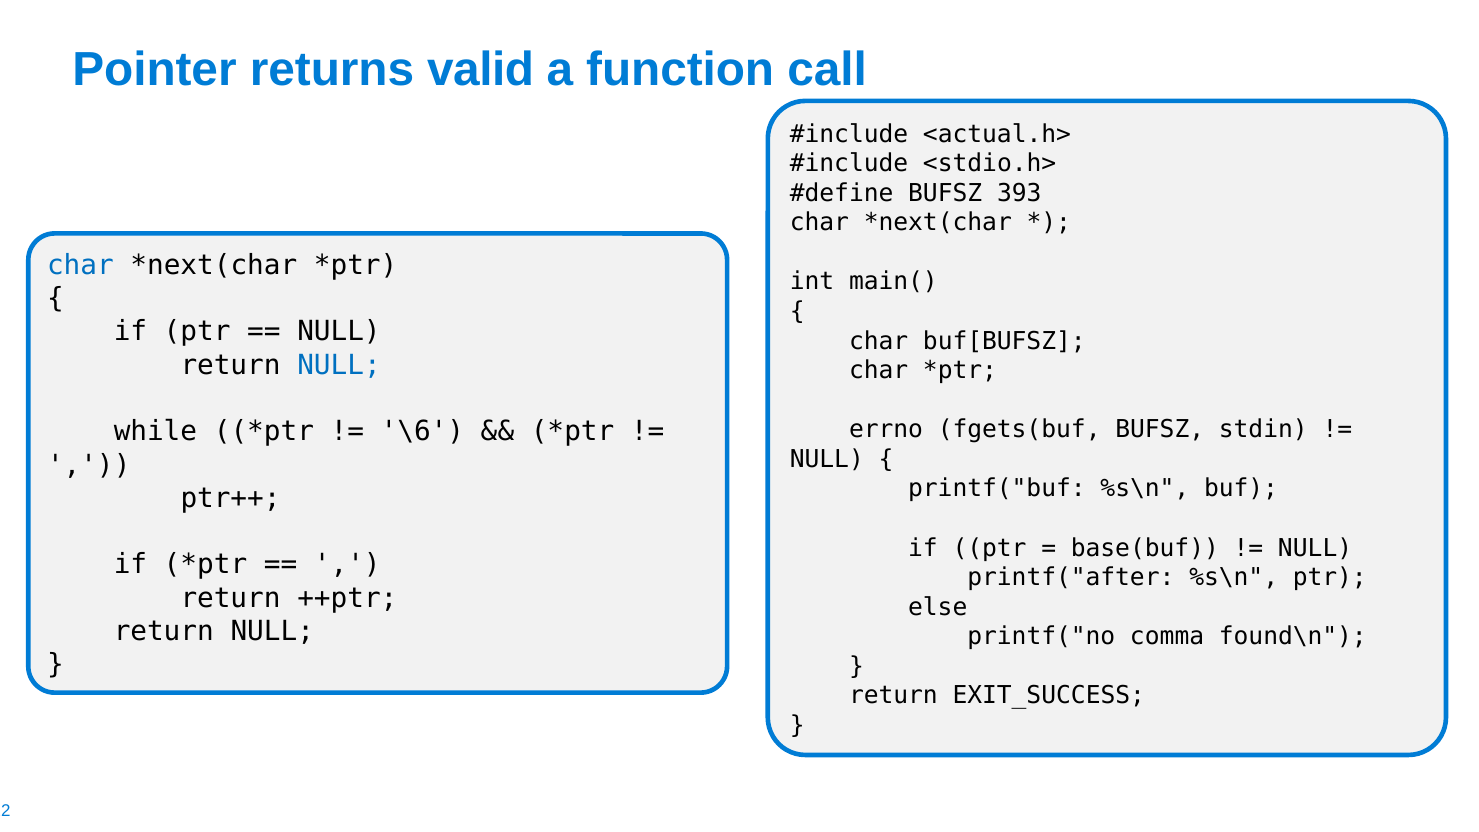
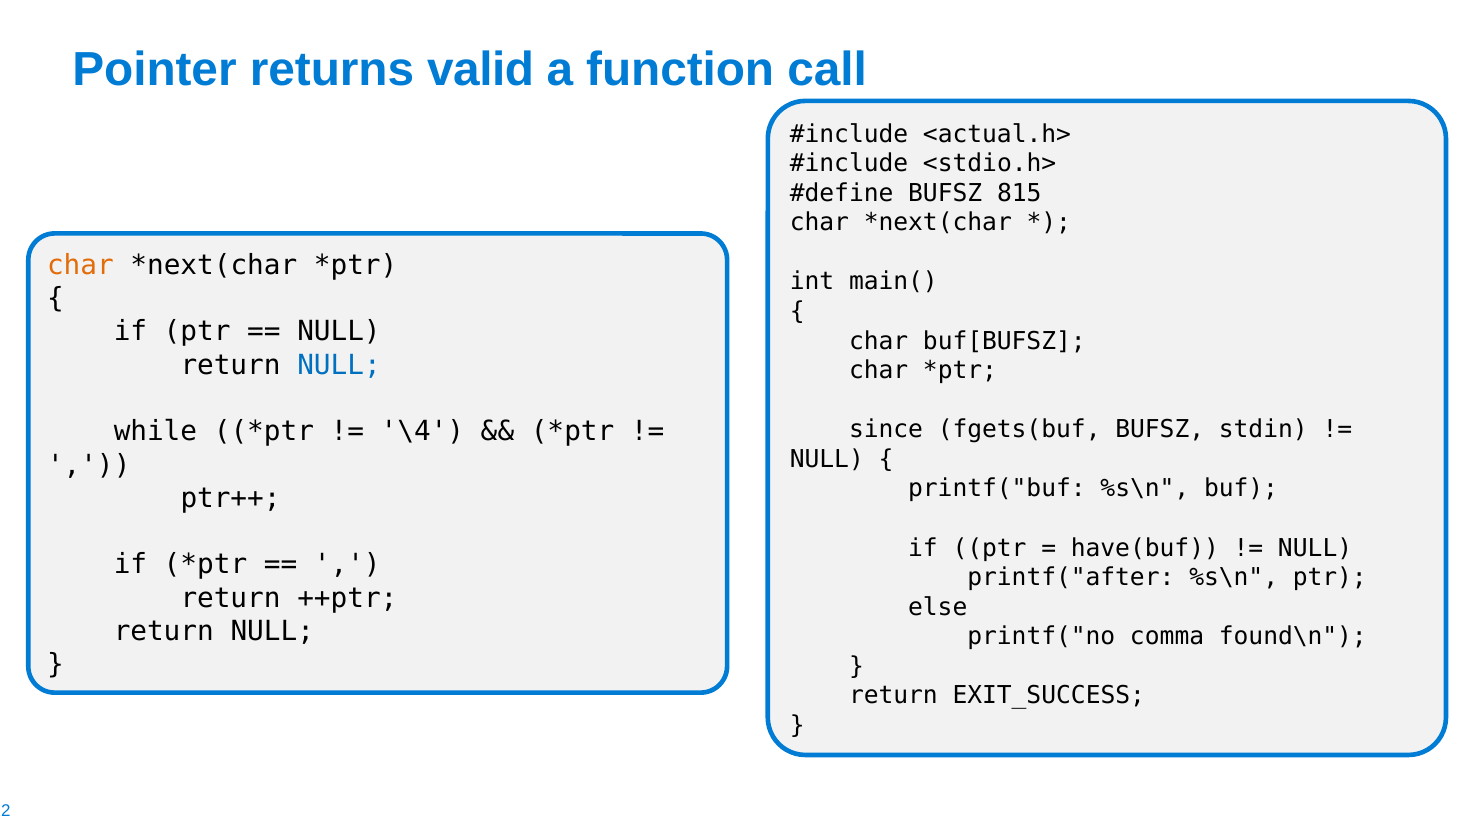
393: 393 -> 815
char at (80, 265) colour: blue -> orange
errno: errno -> since
\6: \6 -> \4
base(buf: base(buf -> have(buf
